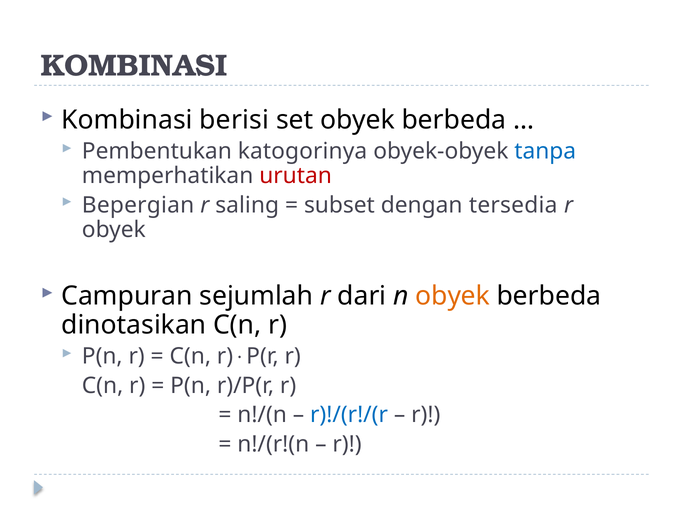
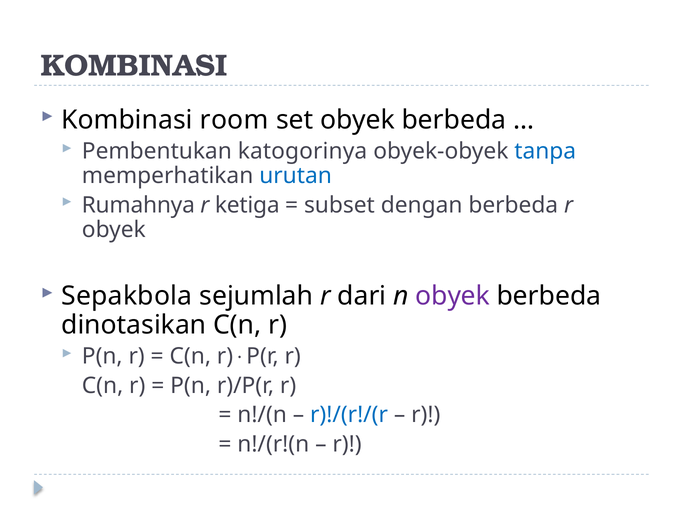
berisi: berisi -> room
urutan colour: red -> blue
Bepergian: Bepergian -> Rumahnya
saling: saling -> ketiga
dengan tersedia: tersedia -> berbeda
Campuran: Campuran -> Sepakbola
obyek at (453, 296) colour: orange -> purple
